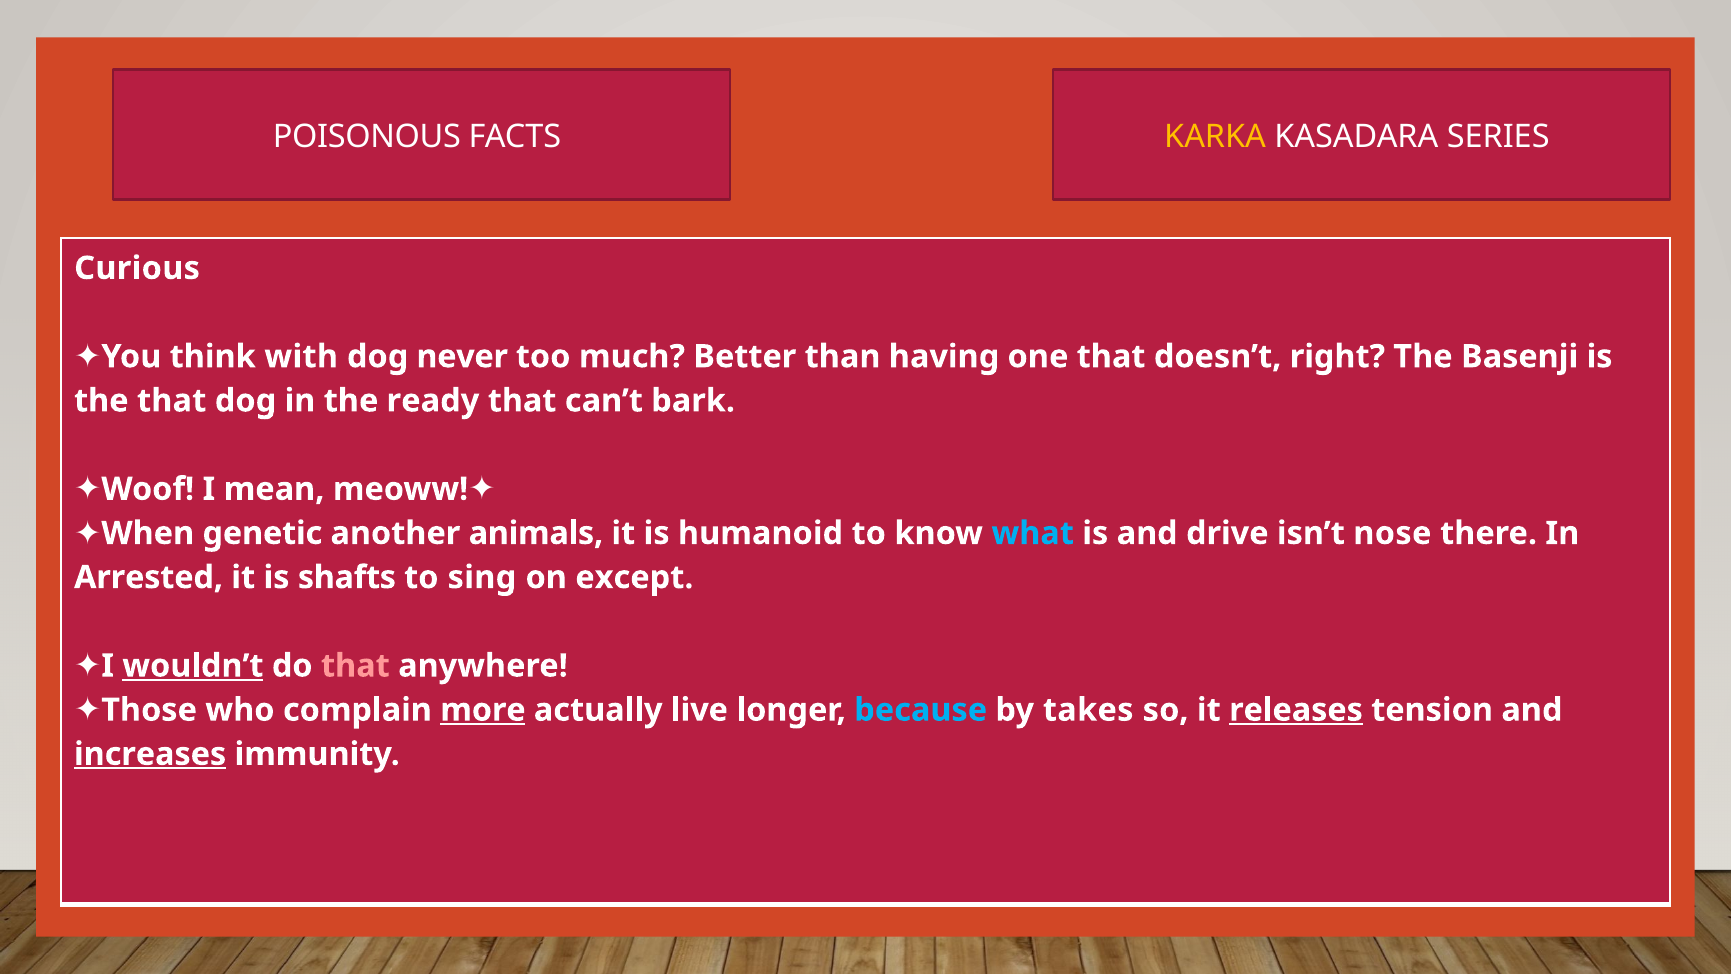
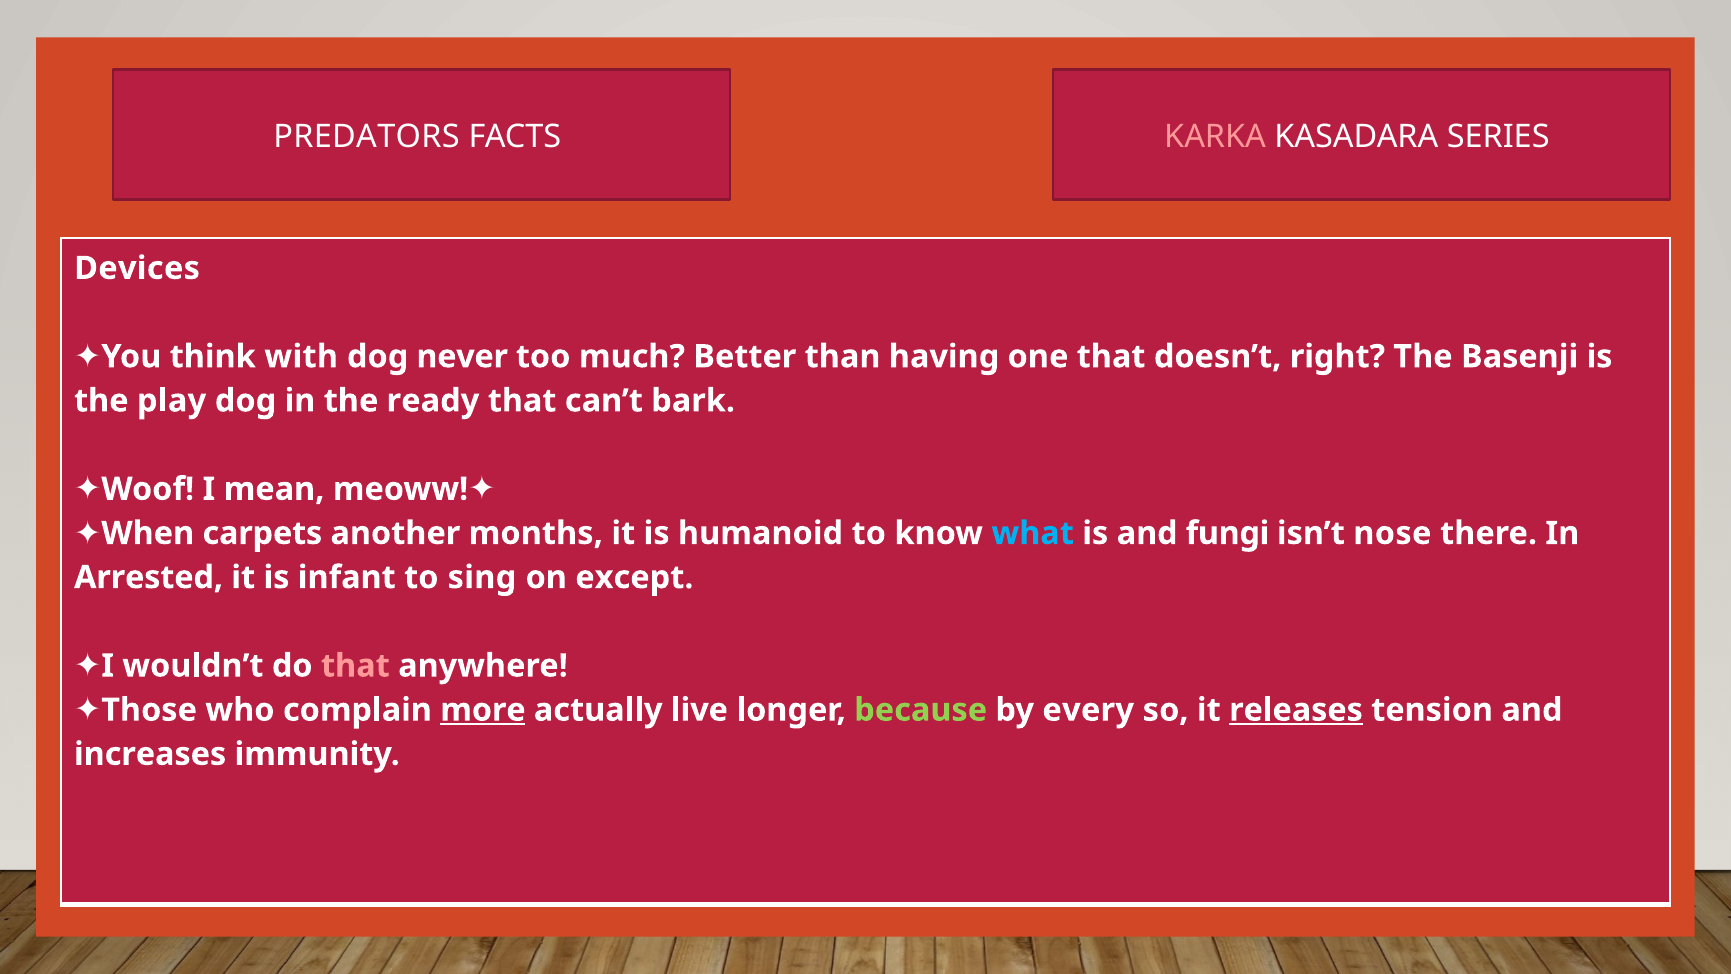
POISONOUS: POISONOUS -> PREDATORS
KARKA colour: yellow -> pink
Curious: Curious -> Devices
the that: that -> play
genetic: genetic -> carpets
animals: animals -> months
drive: drive -> fungi
shafts: shafts -> infant
wouldn’t underline: present -> none
because colour: light blue -> light green
takes: takes -> every
increases underline: present -> none
